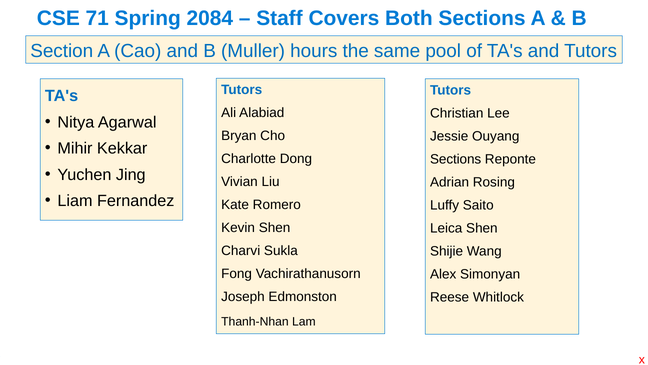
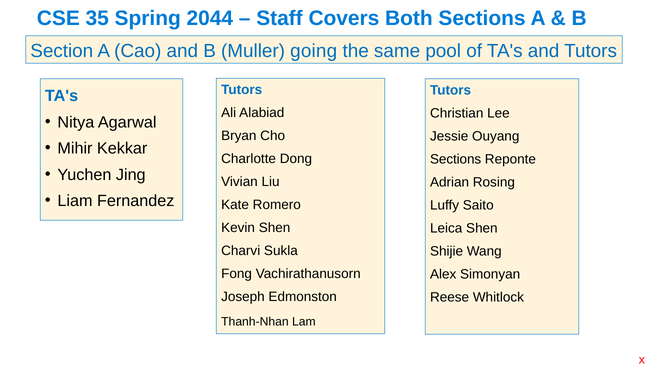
71: 71 -> 35
2084: 2084 -> 2044
hours: hours -> going
